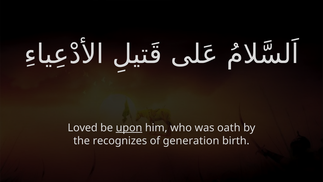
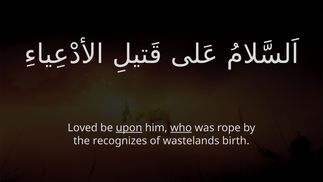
who underline: none -> present
oath: oath -> rope
generation: generation -> wastelands
